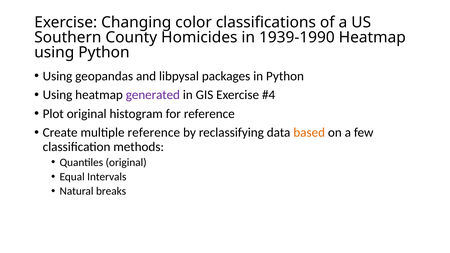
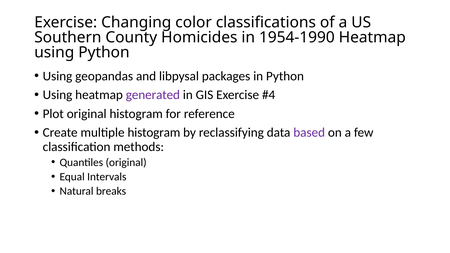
1939-1990: 1939-1990 -> 1954-1990
multiple reference: reference -> histogram
based colour: orange -> purple
